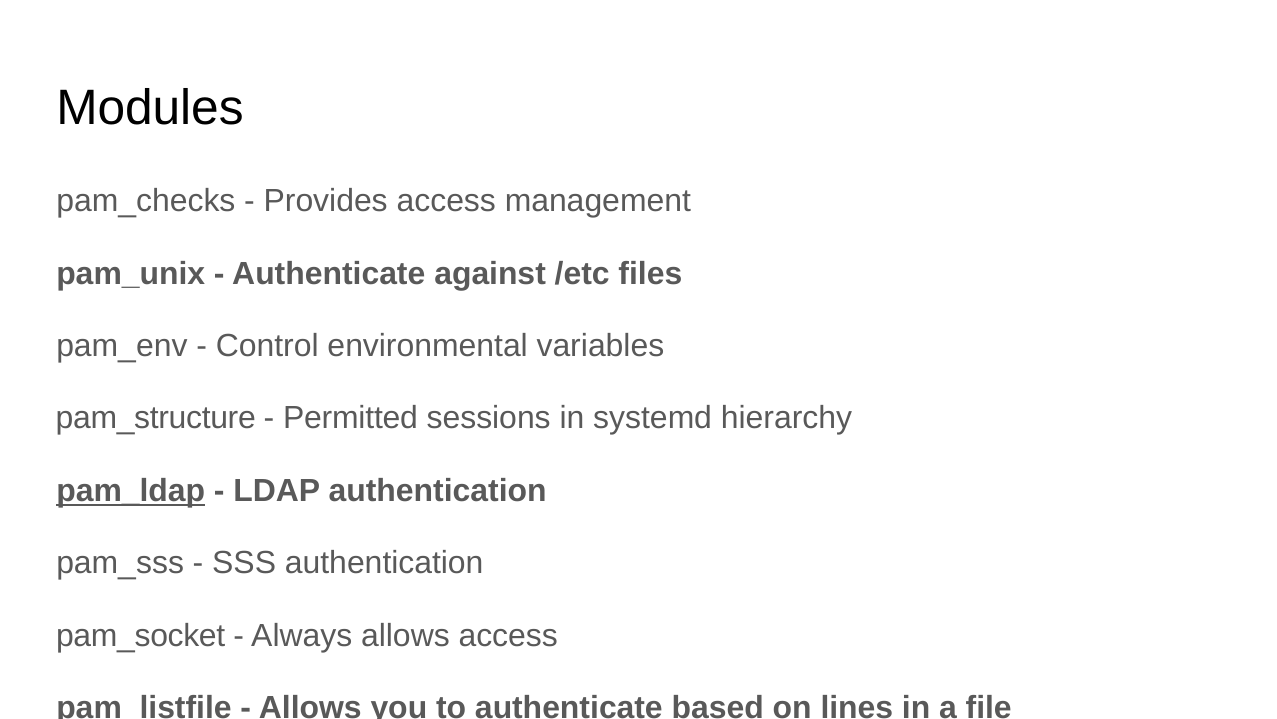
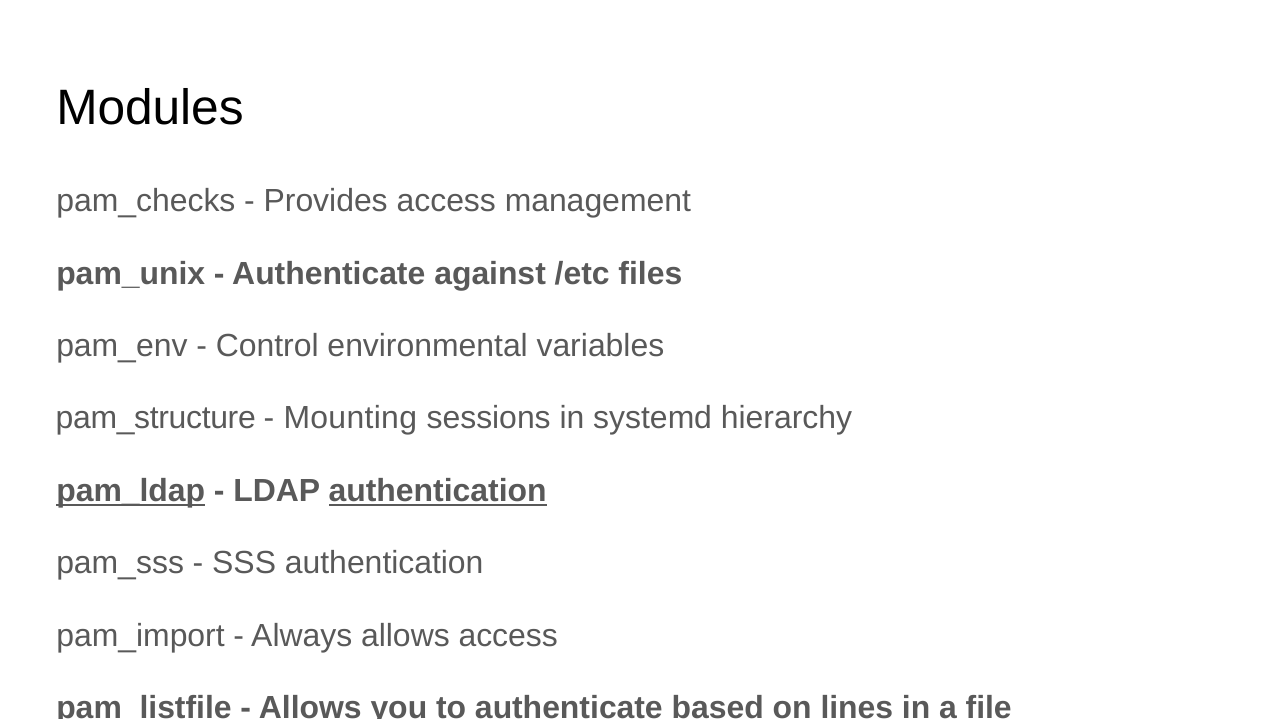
Permitted: Permitted -> Mounting
authentication at (438, 490) underline: none -> present
pam_socket: pam_socket -> pam_import
